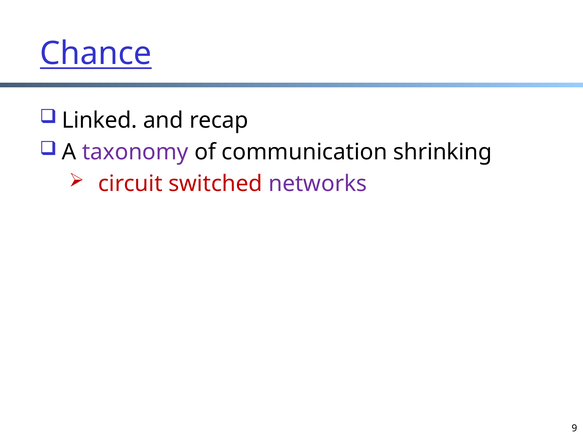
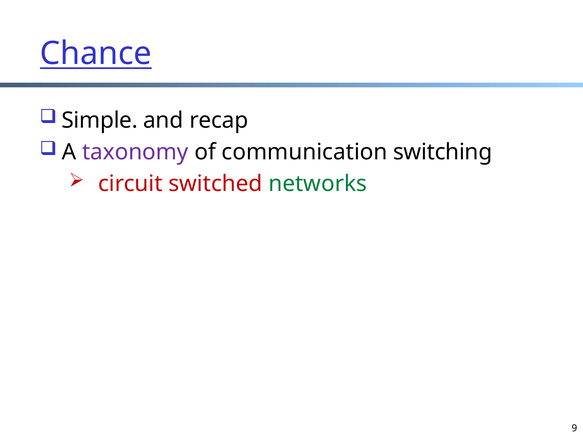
Linked: Linked -> Simple
shrinking: shrinking -> switching
networks colour: purple -> green
